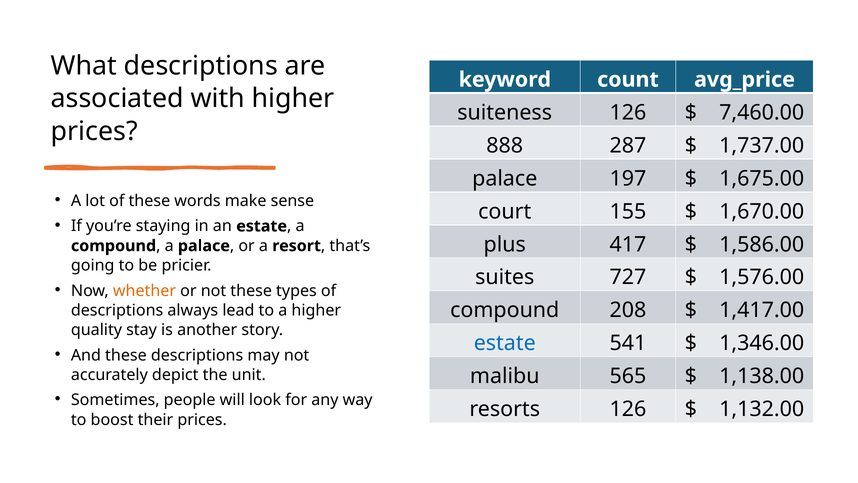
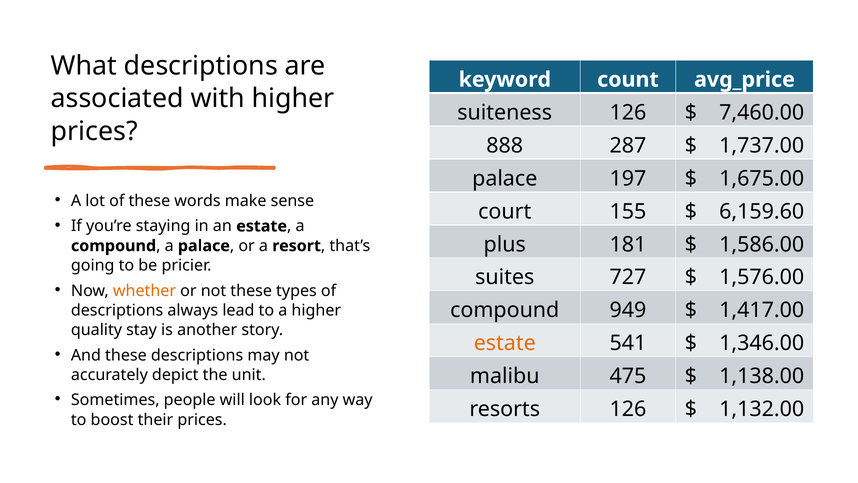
1,670.00: 1,670.00 -> 6,159.60
417: 417 -> 181
208: 208 -> 949
estate at (505, 343) colour: blue -> orange
565: 565 -> 475
